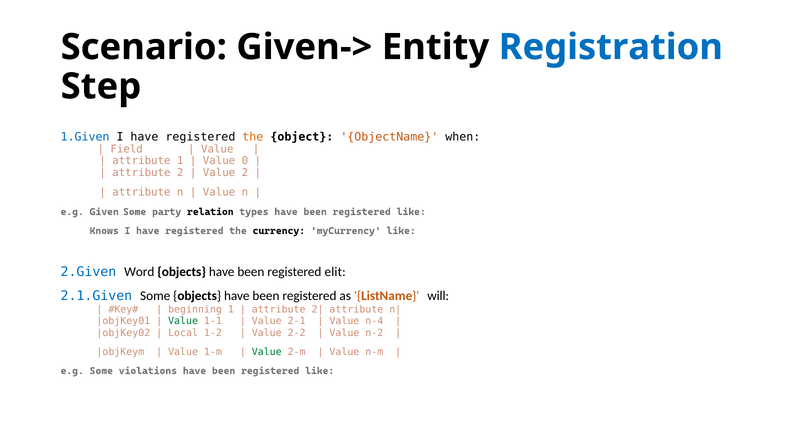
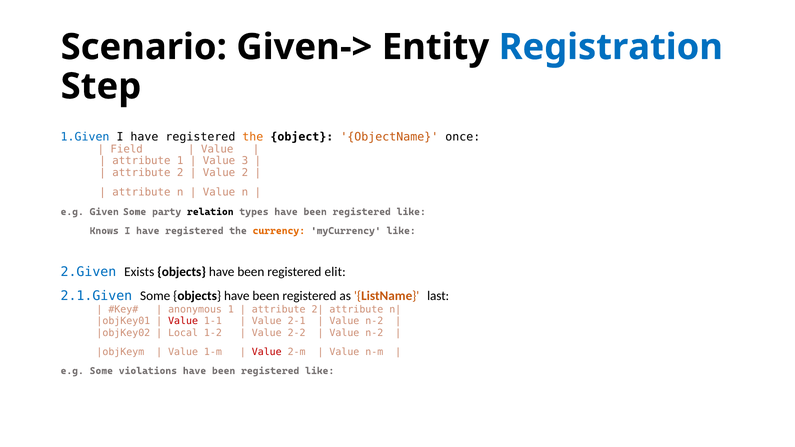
when: when -> once
0: 0 -> 3
currency colour: black -> orange
Word: Word -> Exists
will: will -> last
beginning: beginning -> anonymous
Value at (183, 321) colour: green -> red
n-4 at (374, 321): n-4 -> n-2
Value at (267, 352) colour: green -> red
